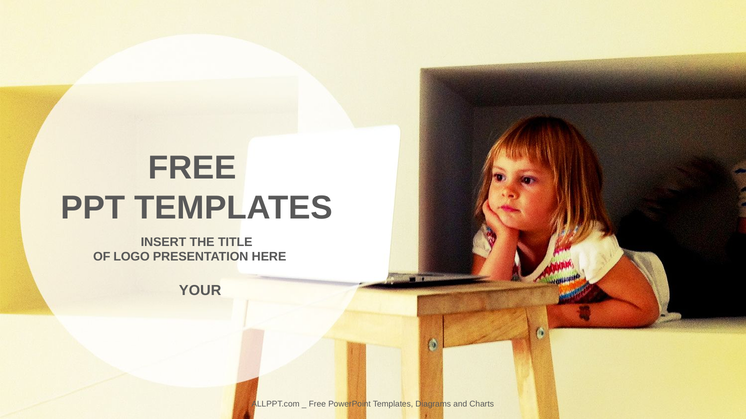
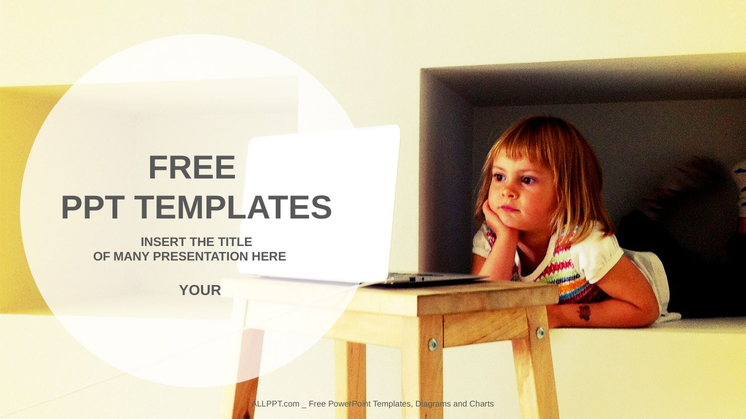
LOGO: LOGO -> MANY
